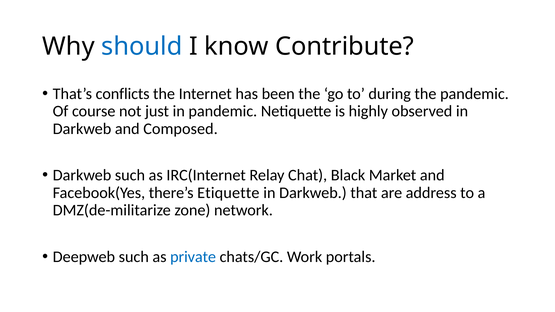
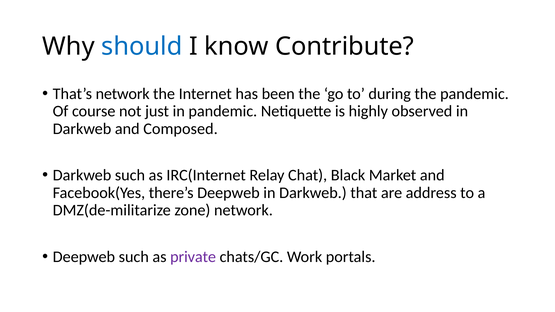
That’s conflicts: conflicts -> network
there’s Etiquette: Etiquette -> Deepweb
private colour: blue -> purple
